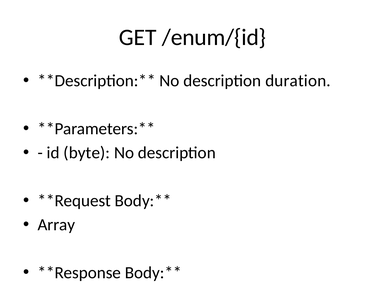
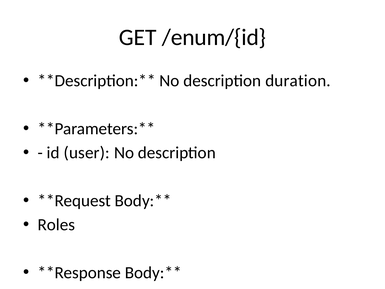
byte: byte -> user
Array: Array -> Roles
